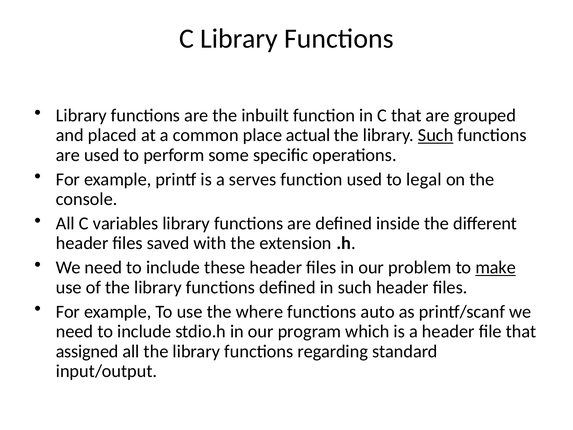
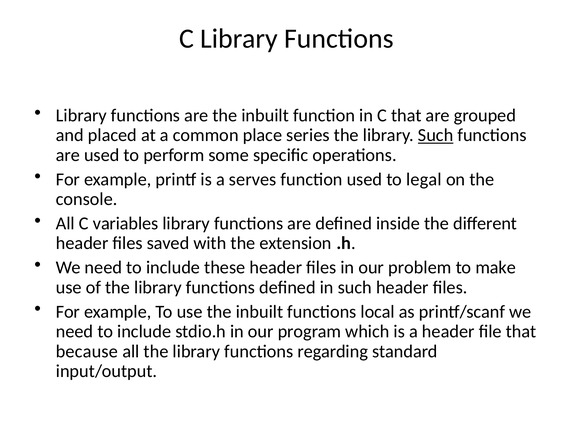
actual: actual -> series
make underline: present -> none
use the where: where -> inbuilt
auto: auto -> local
assigned: assigned -> because
